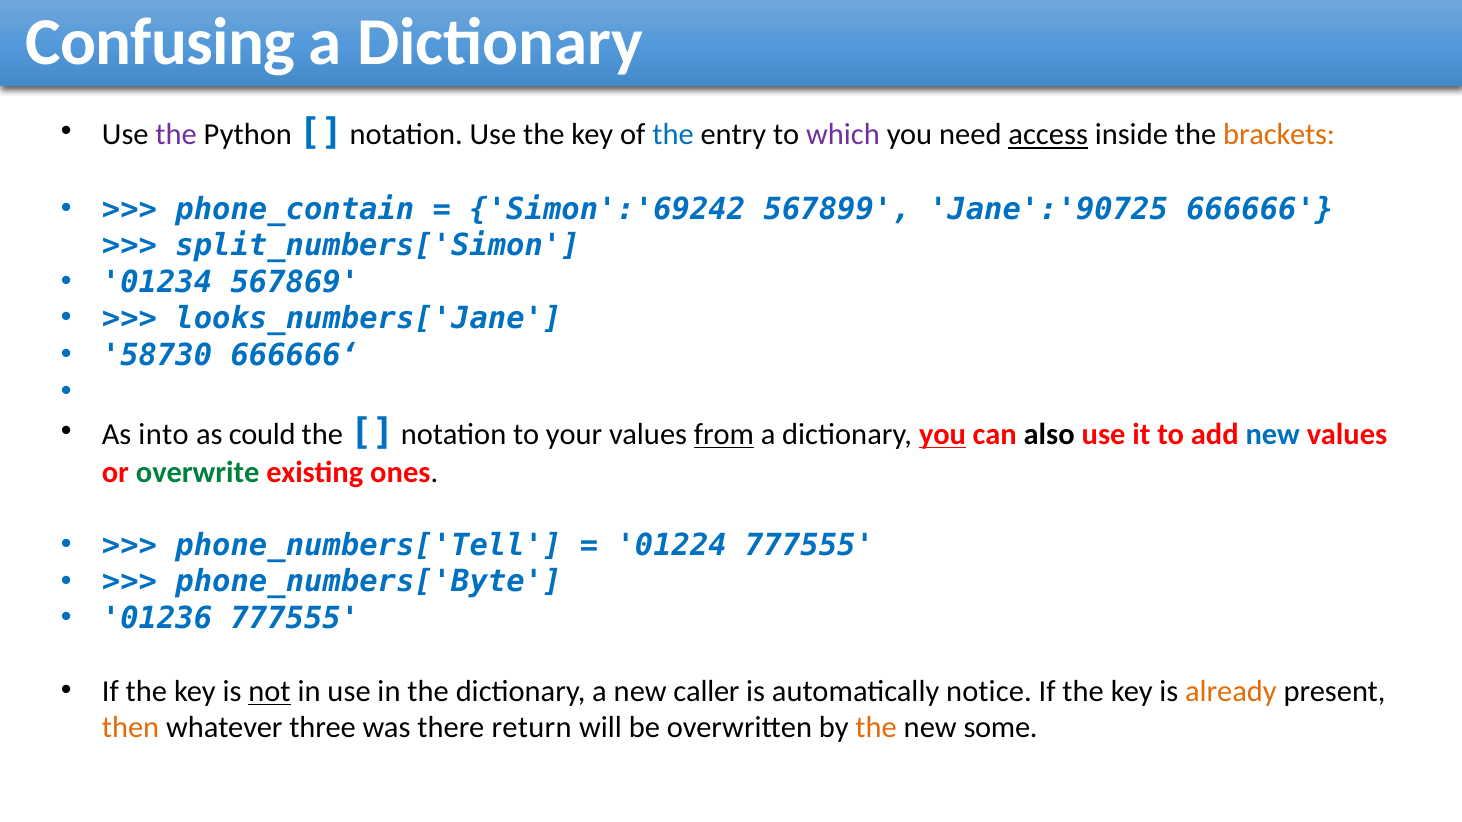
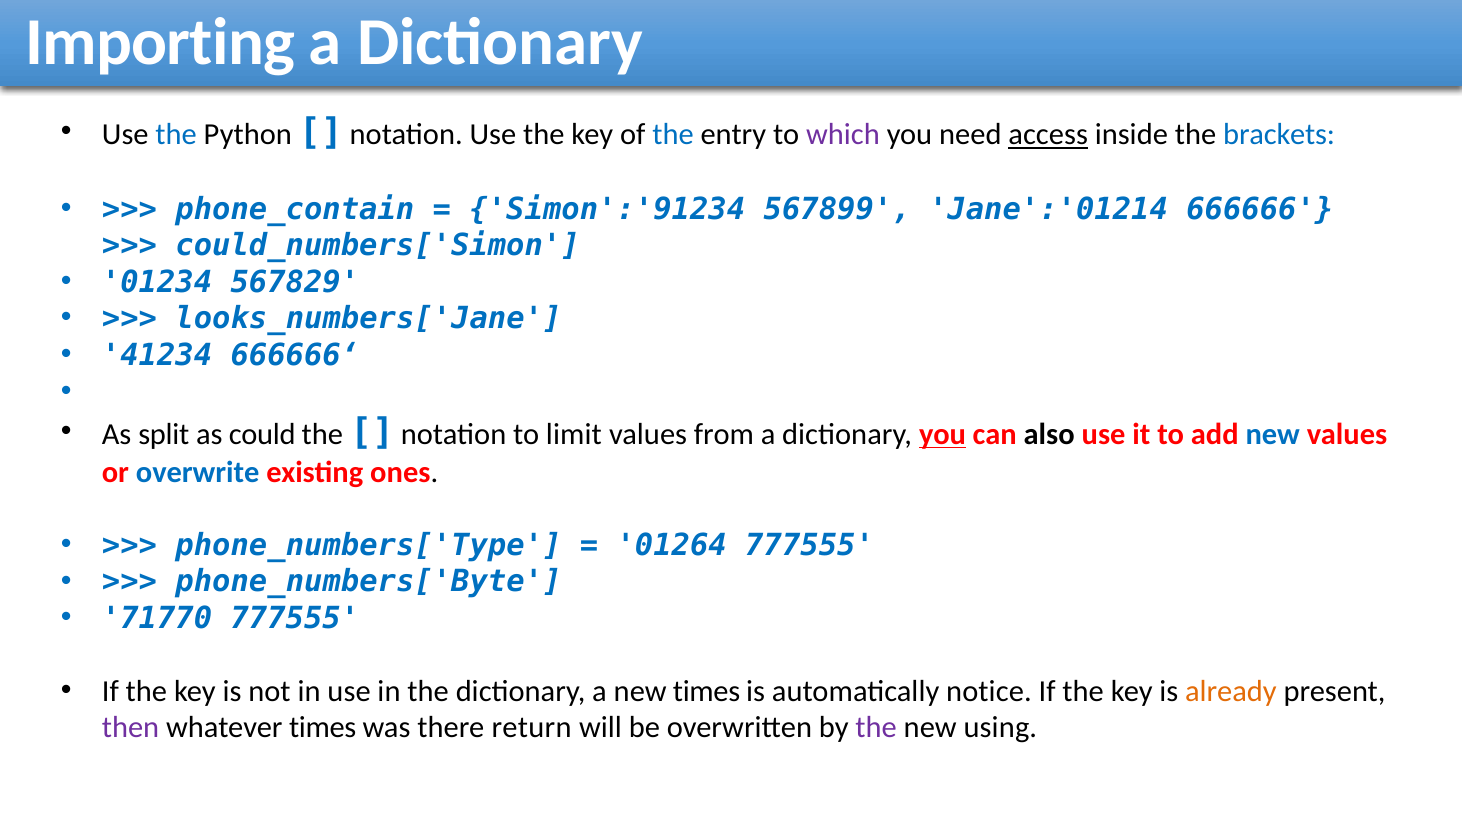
Confusing: Confusing -> Importing
the at (176, 135) colour: purple -> blue
brackets colour: orange -> blue
Simon':'69242: Simon':'69242 -> Simon':'91234
Jane':'90725: Jane':'90725 -> Jane':'01214
split_numbers['Simon: split_numbers['Simon -> could_numbers['Simon
567869: 567869 -> 567829
58730: 58730 -> 41234
into: into -> split
your: your -> limit
from underline: present -> none
overwrite colour: green -> blue
phone_numbers['Tell: phone_numbers['Tell -> phone_numbers['Type
01224: 01224 -> 01264
01236: 01236 -> 71770
not underline: present -> none
new caller: caller -> times
then colour: orange -> purple
whatever three: three -> times
the at (876, 728) colour: orange -> purple
some: some -> using
